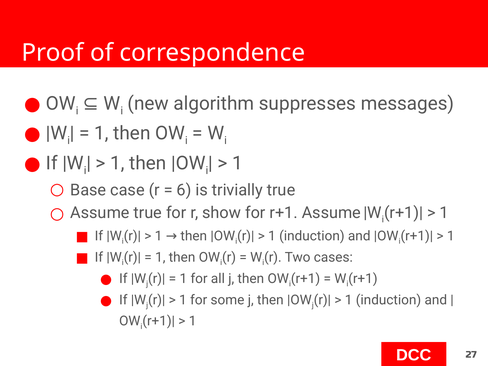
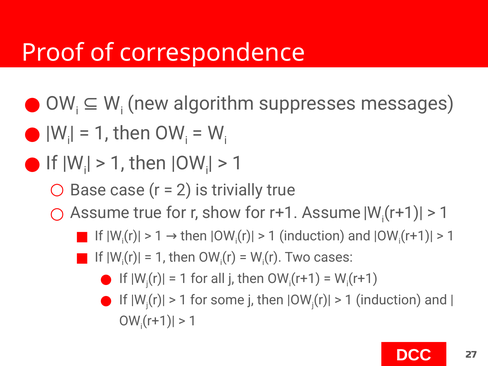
6: 6 -> 2
